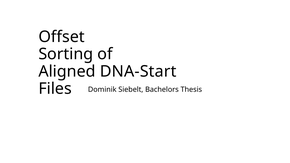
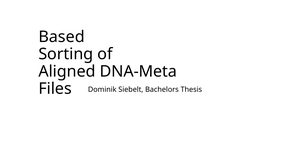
Offset: Offset -> Based
DNA-Start: DNA-Start -> DNA-Meta
